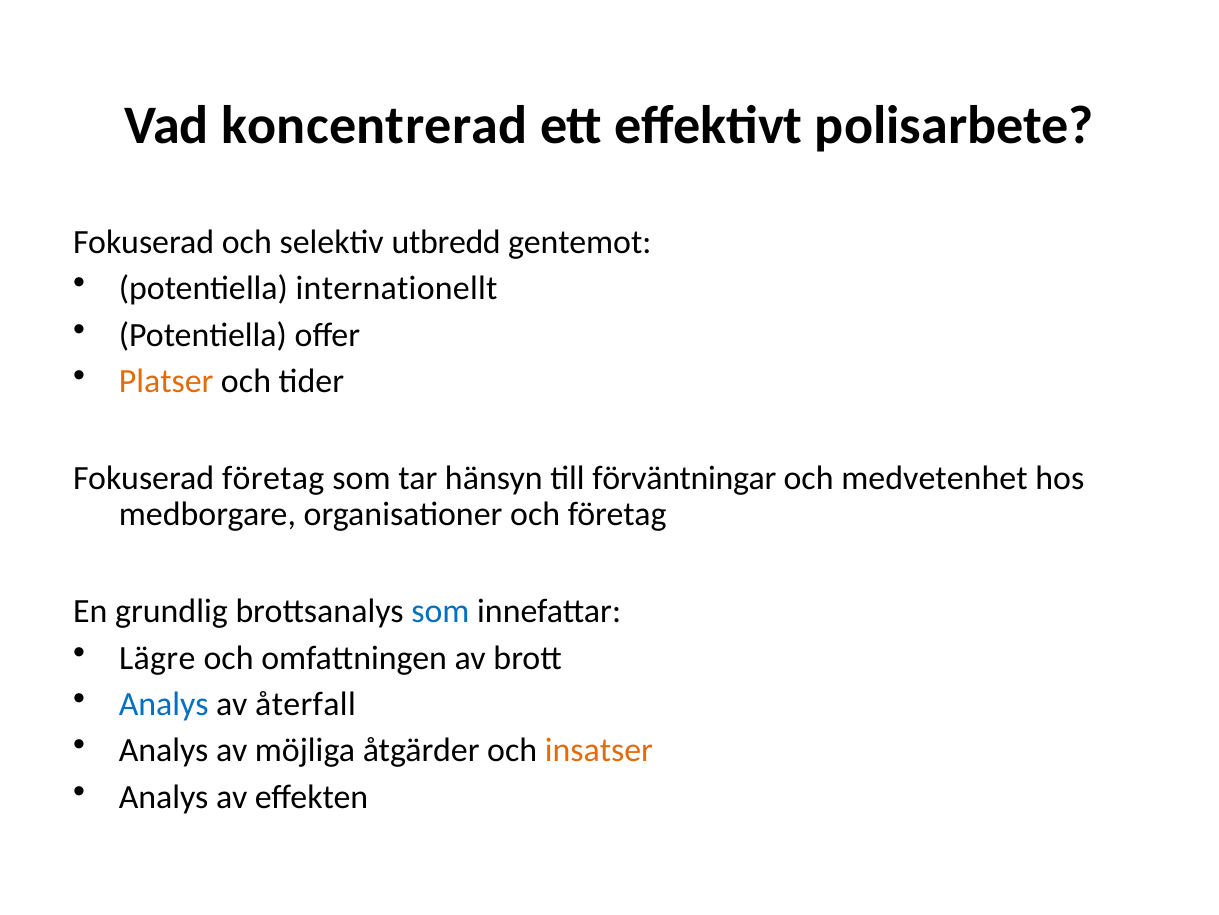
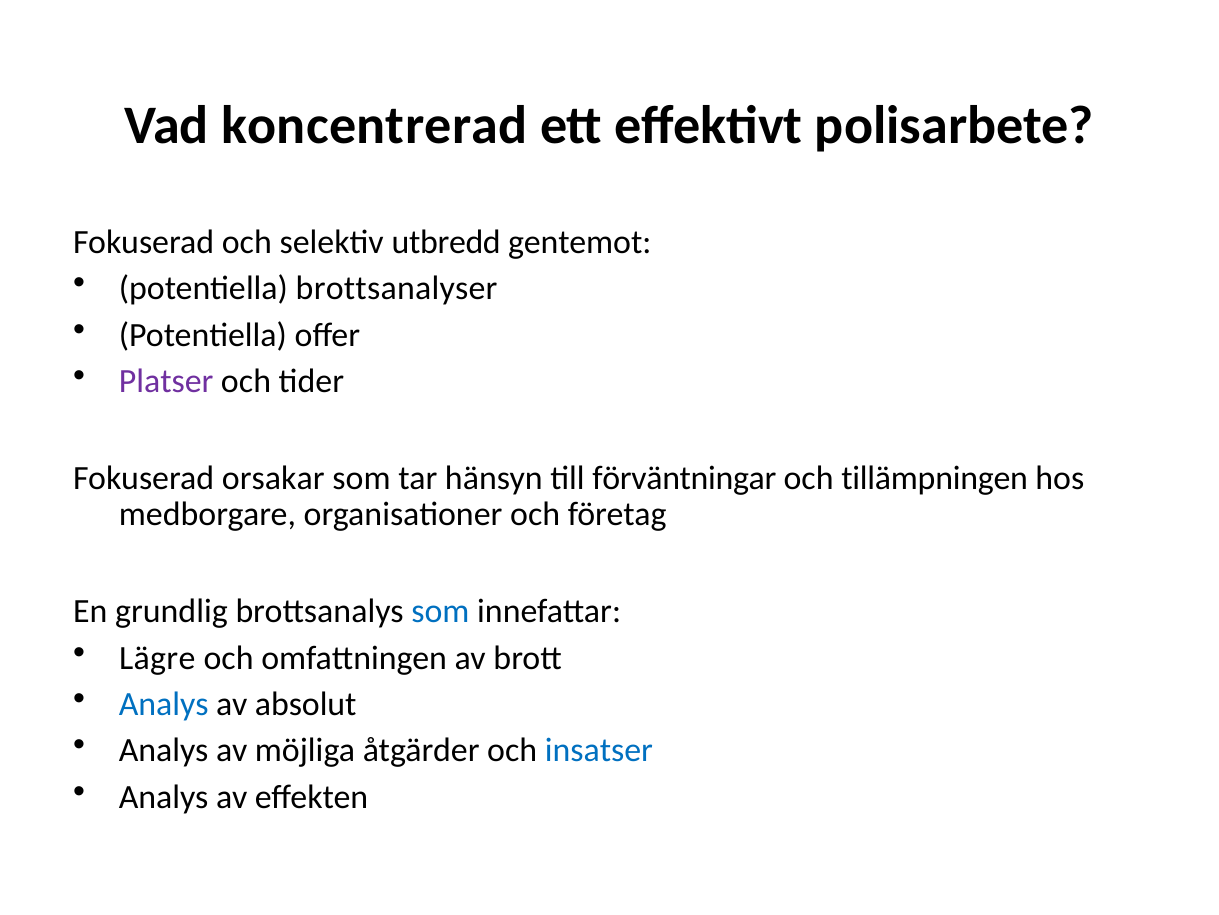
internationellt: internationellt -> brottsanalyser
Platser colour: orange -> purple
Fokuserad företag: företag -> orsakar
medvetenhet: medvetenhet -> tillämpningen
återfall: återfall -> absolut
insatser colour: orange -> blue
